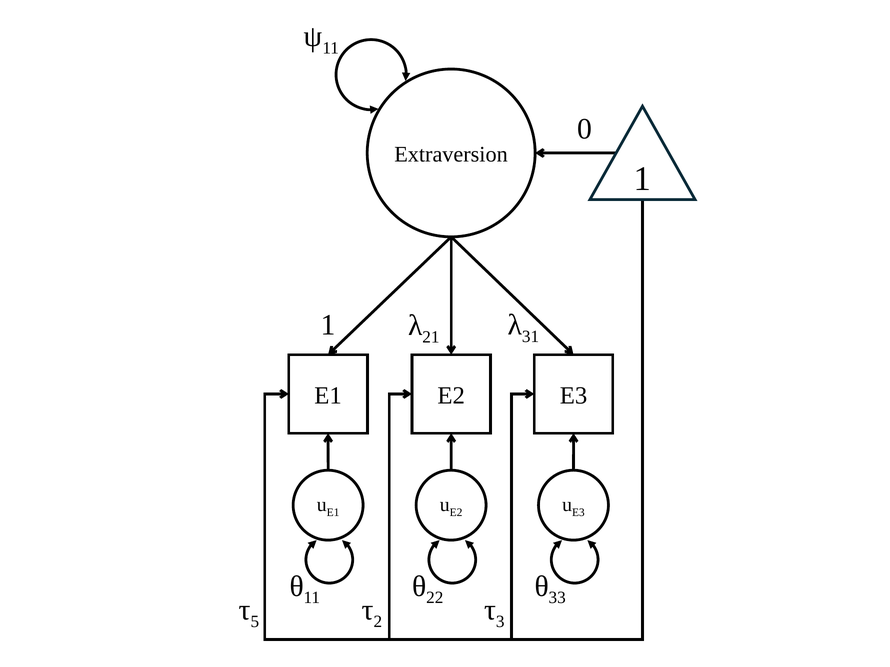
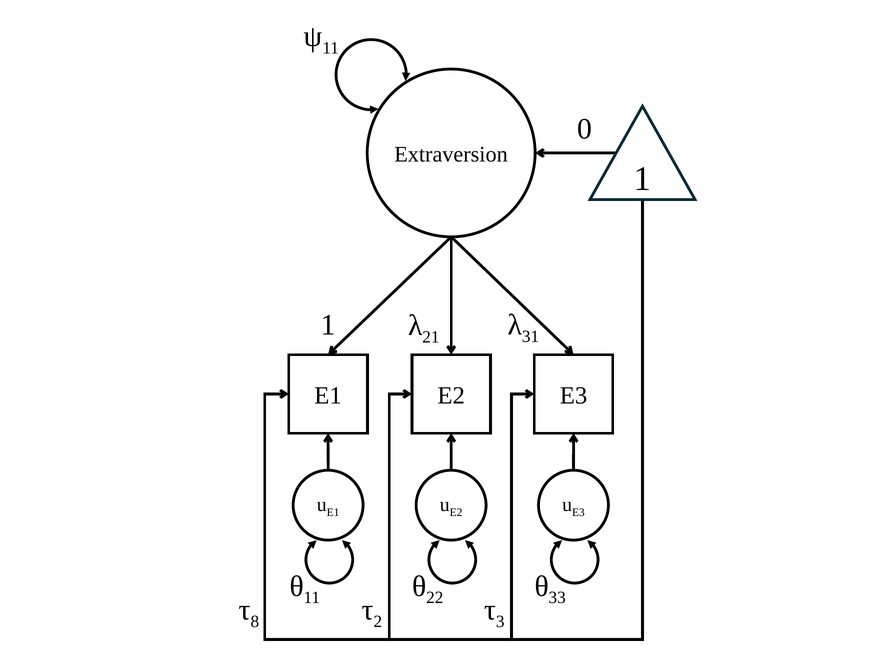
5: 5 -> 8
